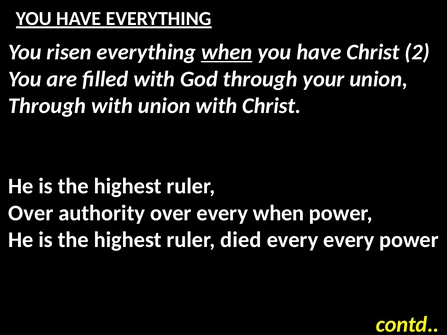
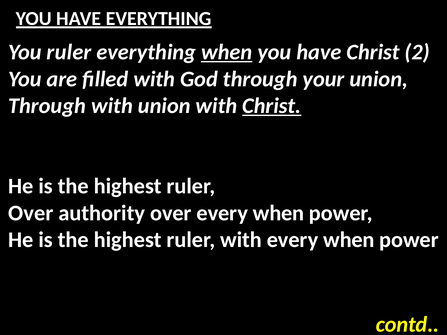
You risen: risen -> ruler
Christ at (272, 106) underline: none -> present
ruler died: died -> with
every at (349, 240): every -> when
